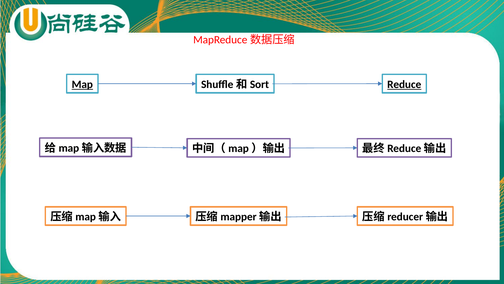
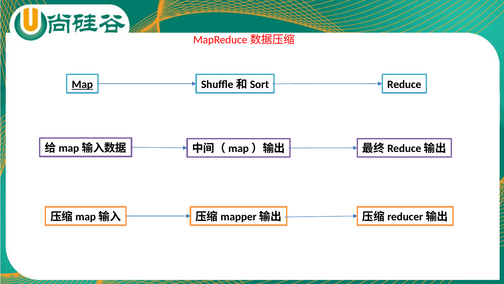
Reduce underline: present -> none
